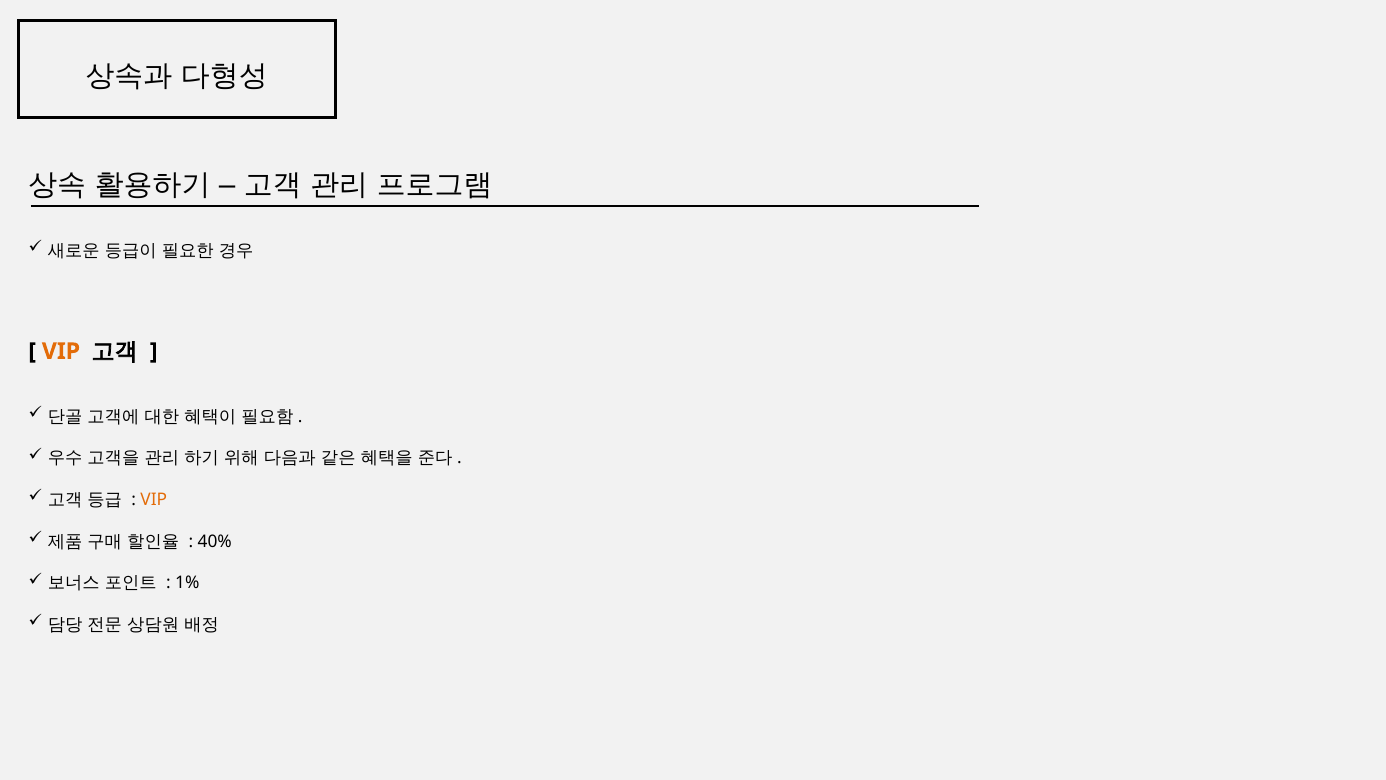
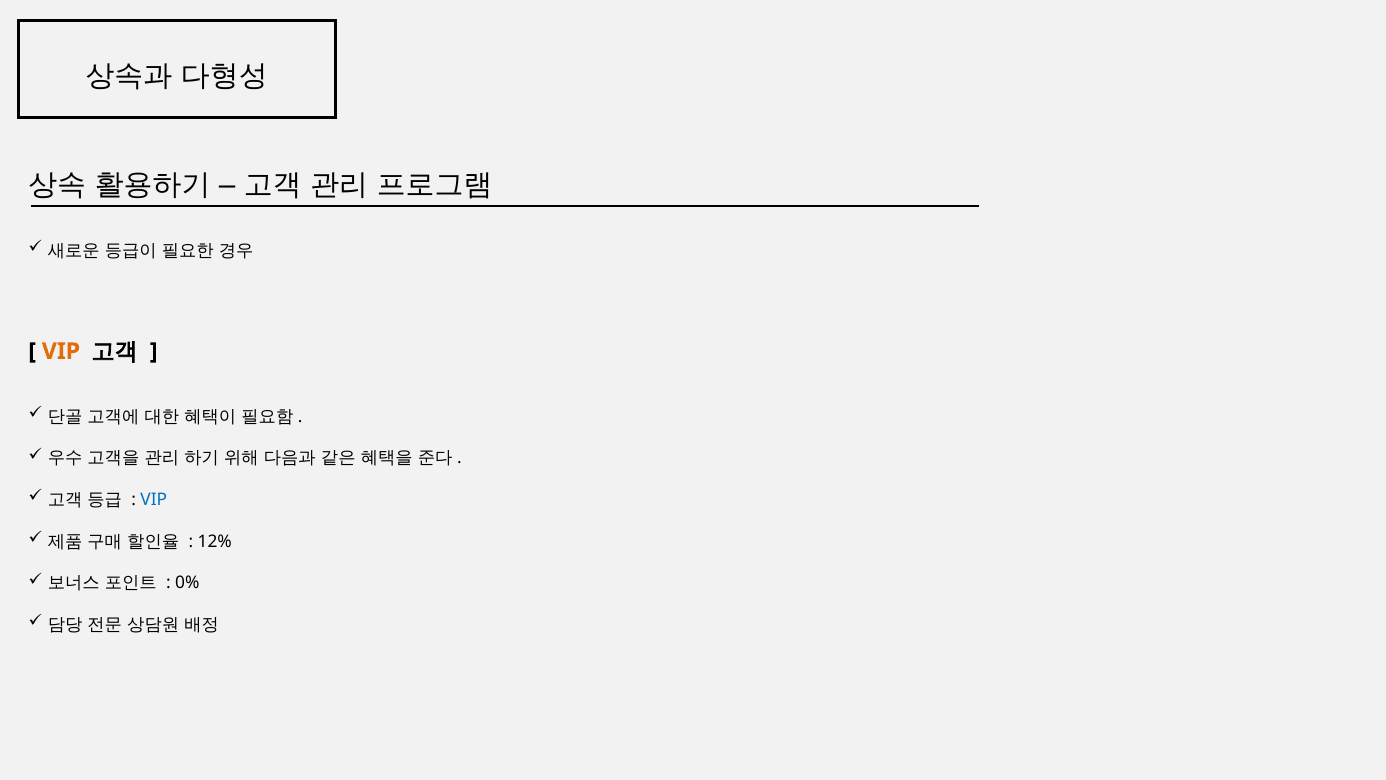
VIP at (154, 500) colour: orange -> blue
40%: 40% -> 12%
1%: 1% -> 0%
